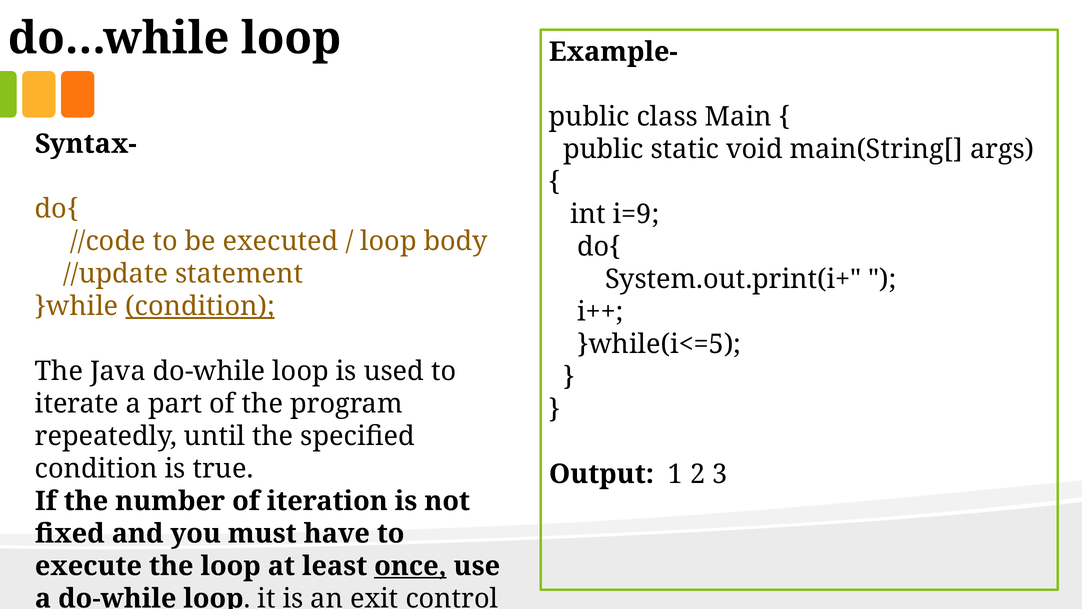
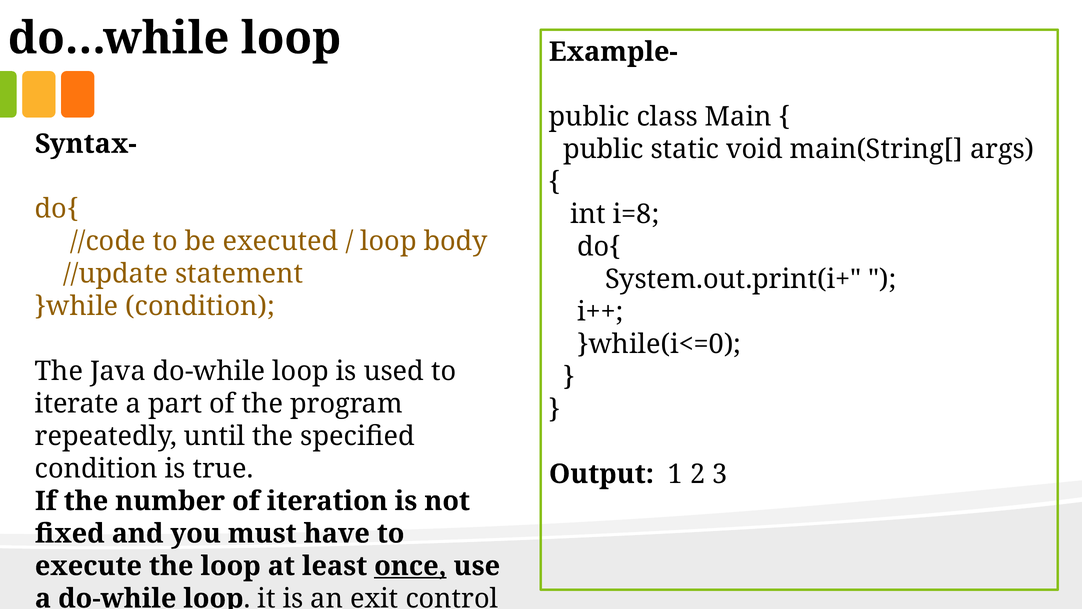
i=9: i=9 -> i=8
condition at (200, 306) underline: present -> none
}while(i<=5: }while(i<=5 -> }while(i<=0
